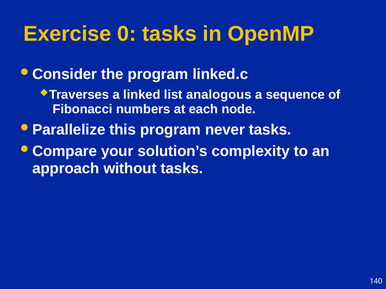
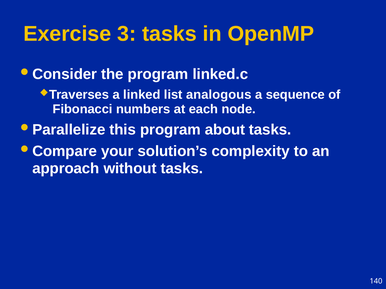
0: 0 -> 3
never: never -> about
